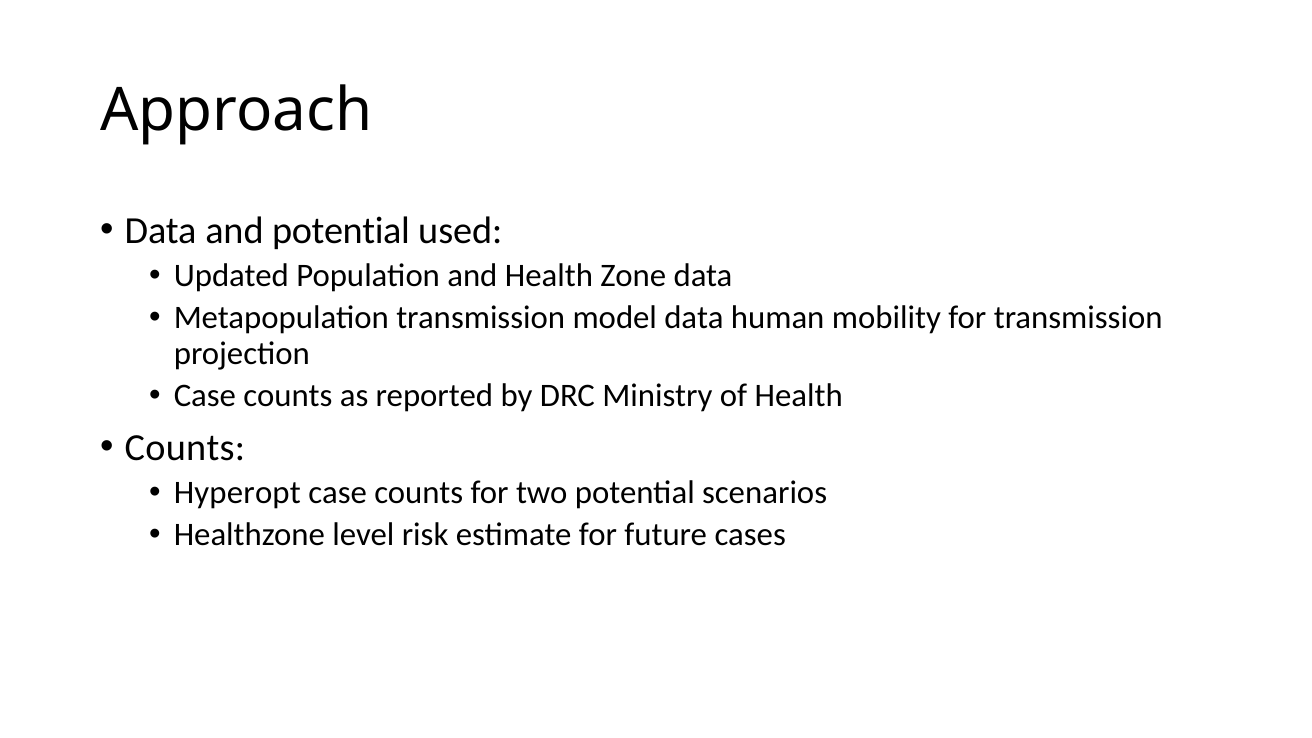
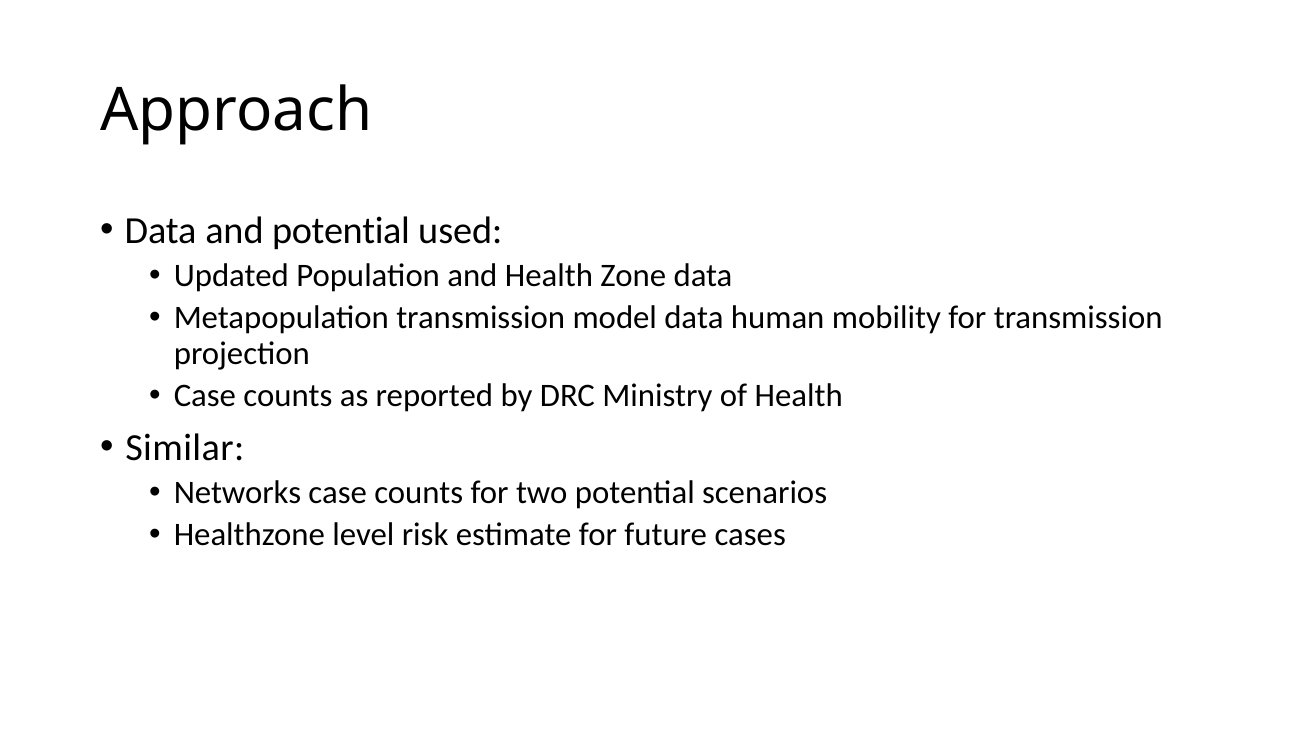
Counts at (185, 448): Counts -> Similar
Hyperopt: Hyperopt -> Networks
